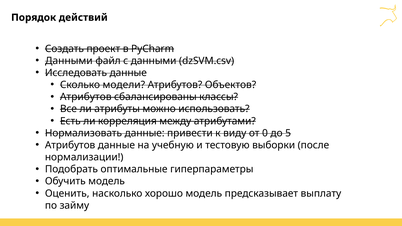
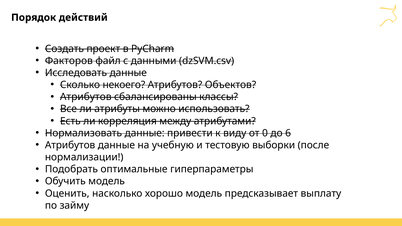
Данными at (69, 61): Данными -> Факторов
модели: модели -> некоего
5: 5 -> 6
